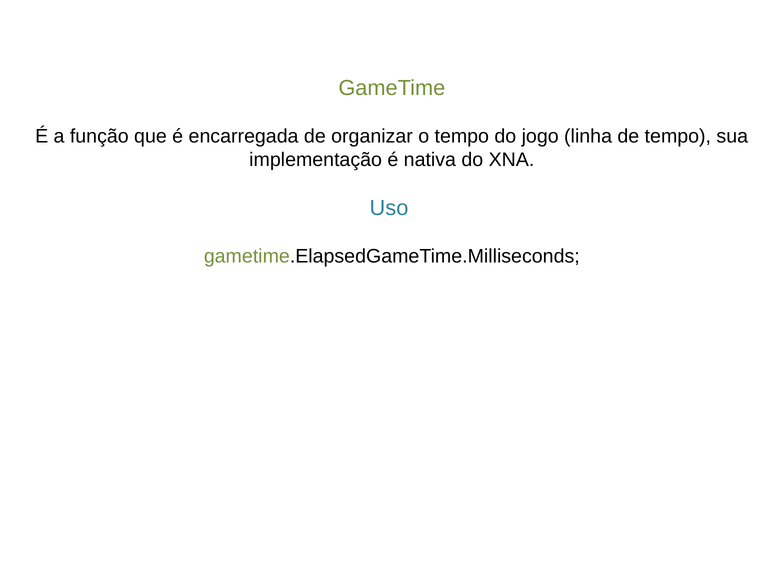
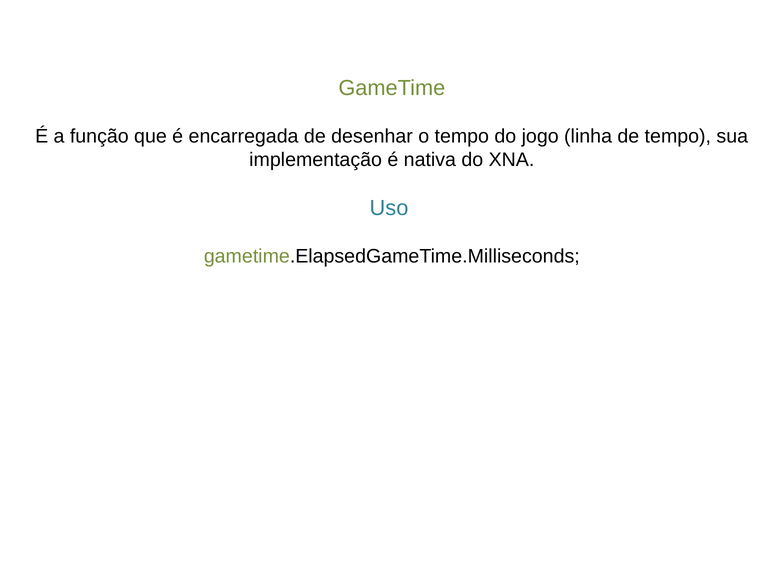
organizar: organizar -> desenhar
